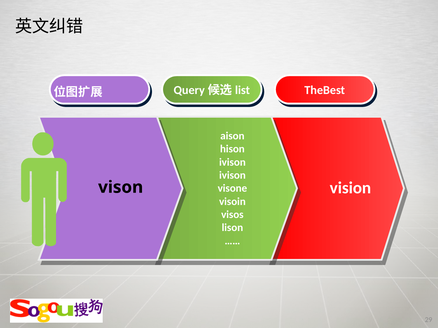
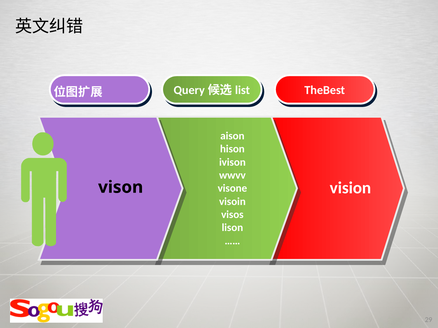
ivison at (232, 176): ivison -> wwvv
